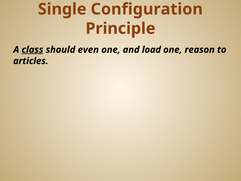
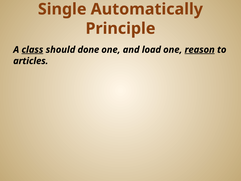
Configuration: Configuration -> Automatically
even: even -> done
reason underline: none -> present
